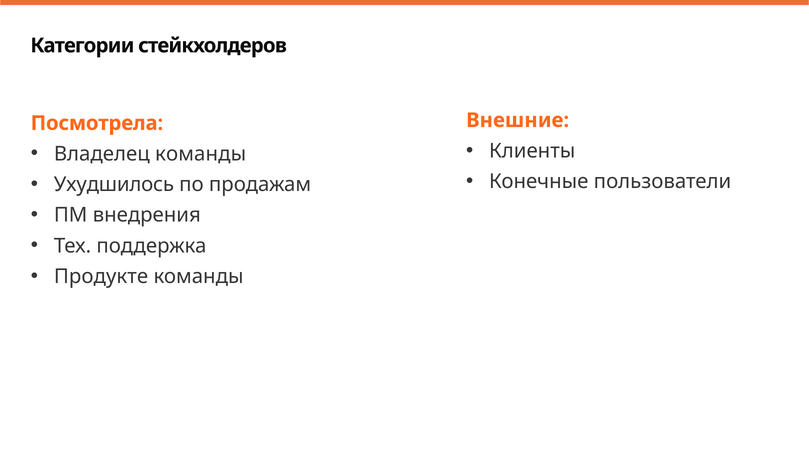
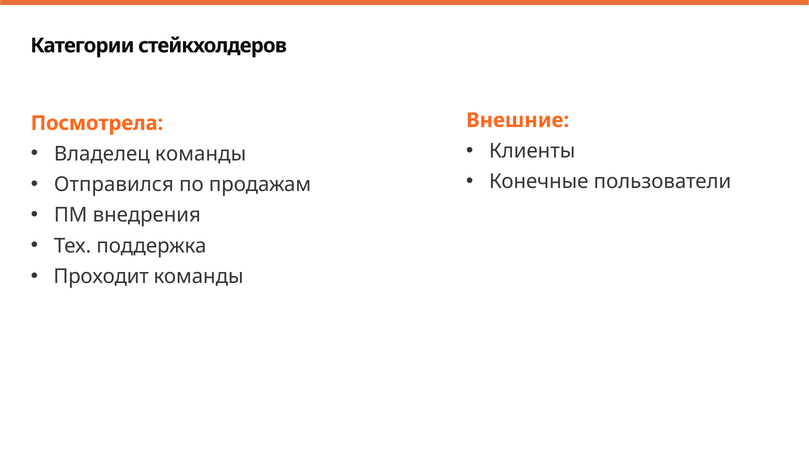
Ухудшилось: Ухудшилось -> Отправился
Продукте: Продукте -> Проходит
